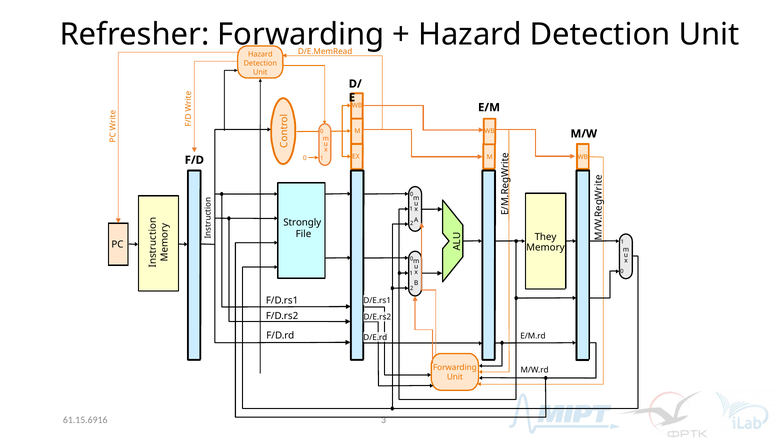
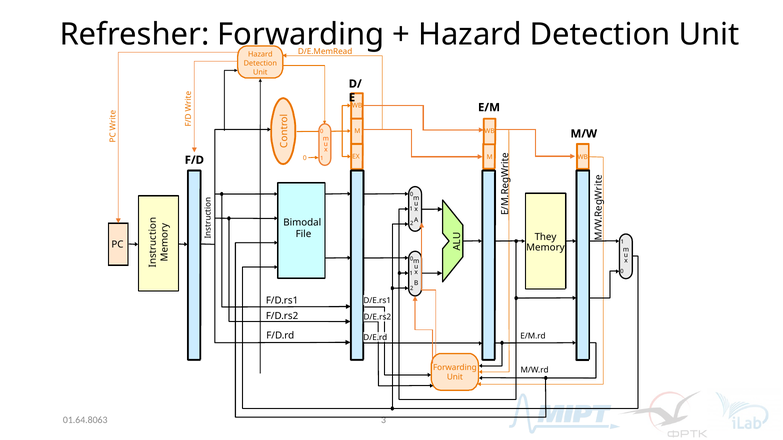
Strongly: Strongly -> Bimodal
61.15.6916: 61.15.6916 -> 01.64.8063
